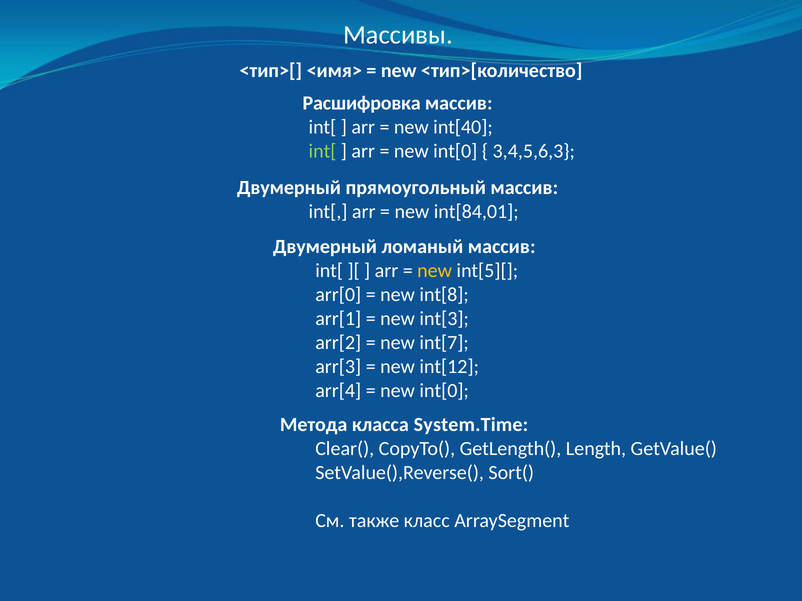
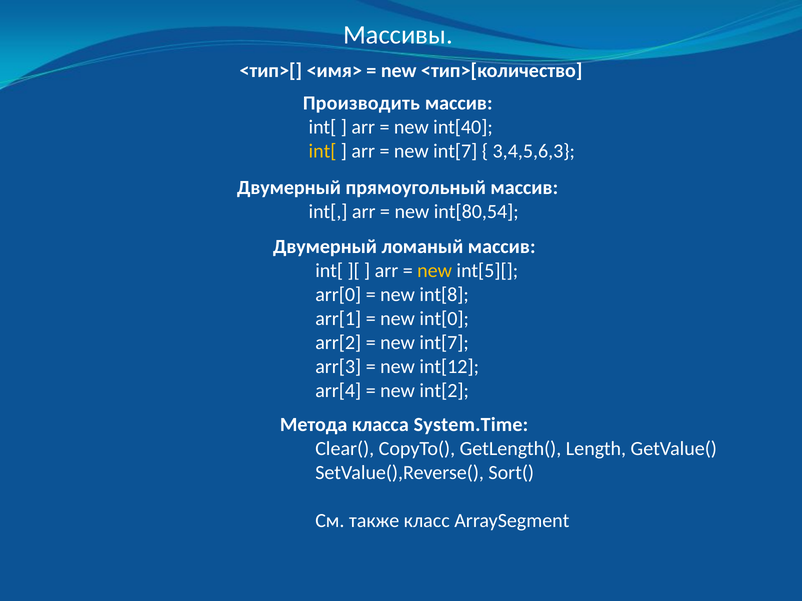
Расшифровка: Расшифровка -> Производить
int[ at (323, 152) colour: light green -> yellow
int[0 at (455, 152): int[0 -> int[7
int[84,01: int[84,01 -> int[80,54
int[3: int[3 -> int[0
int[0 at (444, 391): int[0 -> int[2
